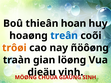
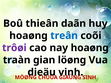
hoan: hoan -> daãn
trôøi colour: orange -> purple
nay ñöôøng: ñöôøng -> hoaøng
